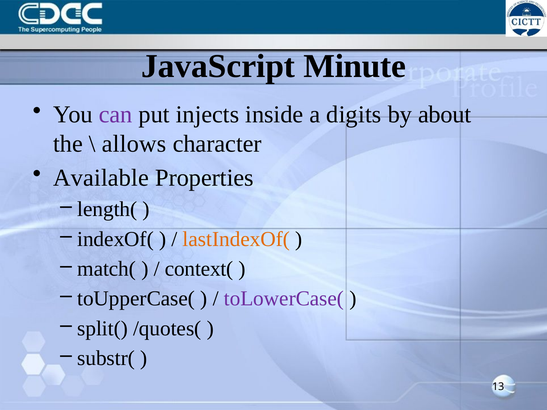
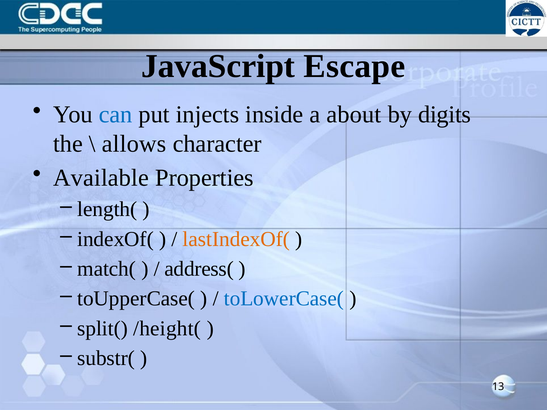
Minute: Minute -> Escape
can colour: purple -> blue
digits: digits -> about
about: about -> digits
context(: context( -> address(
toLowerCase( colour: purple -> blue
/quotes(: /quotes( -> /height(
